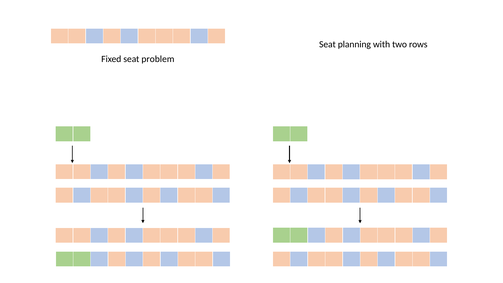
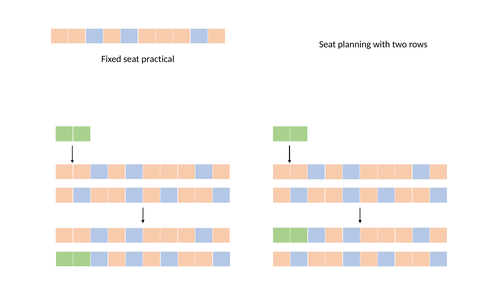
problem: problem -> practical
